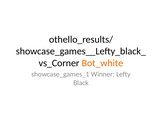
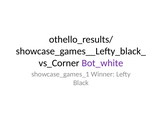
Bot_white colour: orange -> purple
